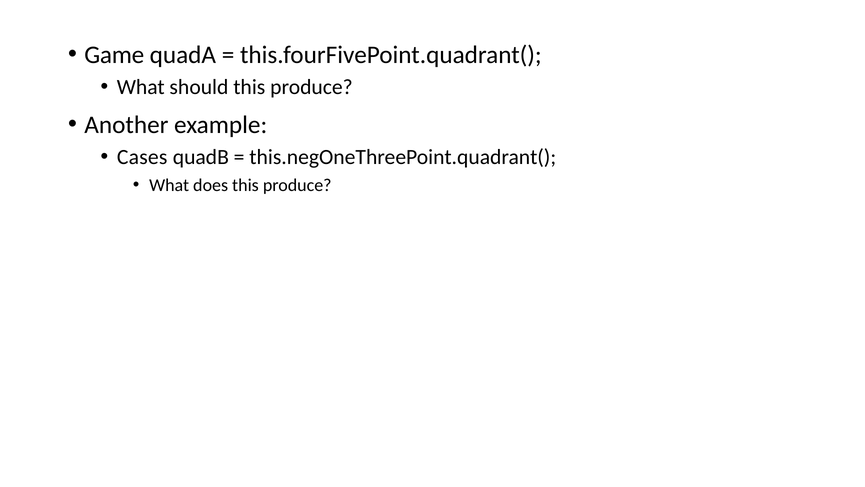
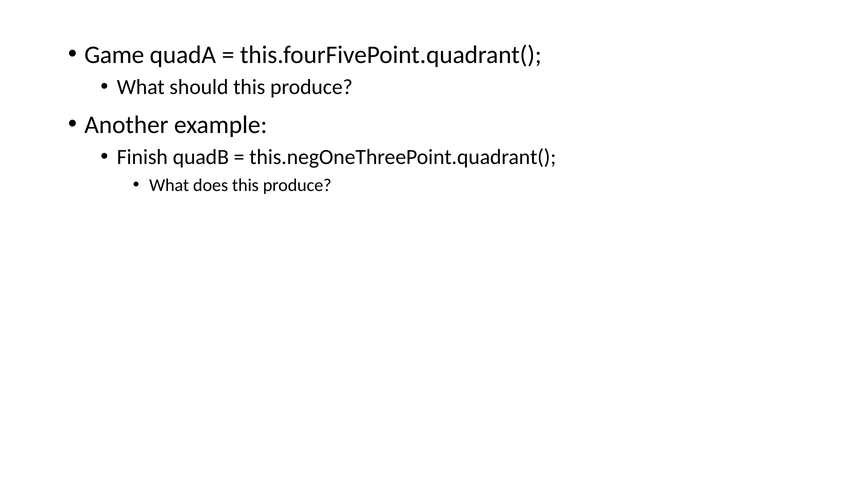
Cases: Cases -> Finish
